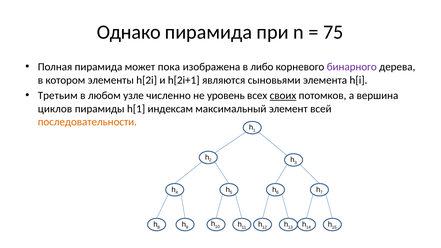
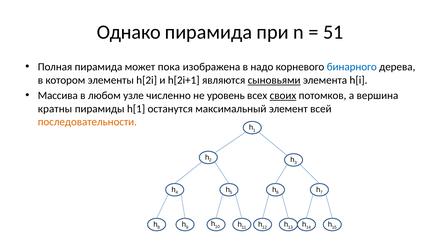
75: 75 -> 51
либо: либо -> надо
бинарного colour: purple -> blue
сыновьями underline: none -> present
Третьим: Третьим -> Массива
циклов: циклов -> кратны
индексам: индексам -> останутся
